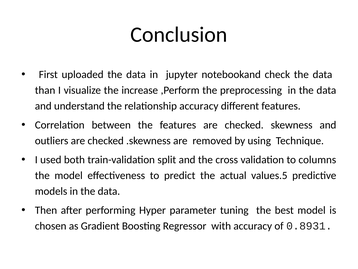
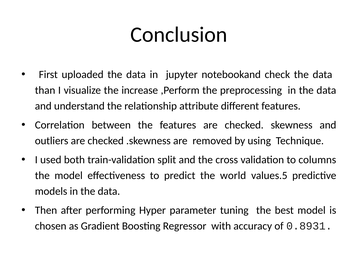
relationship accuracy: accuracy -> attribute
actual: actual -> world
